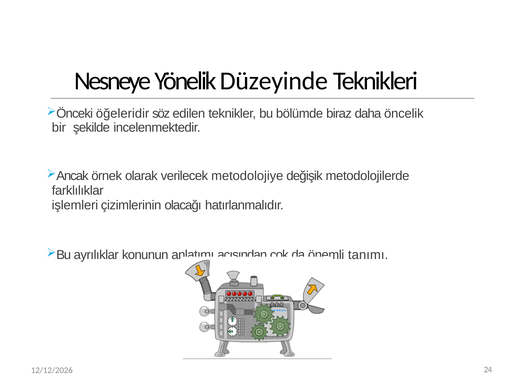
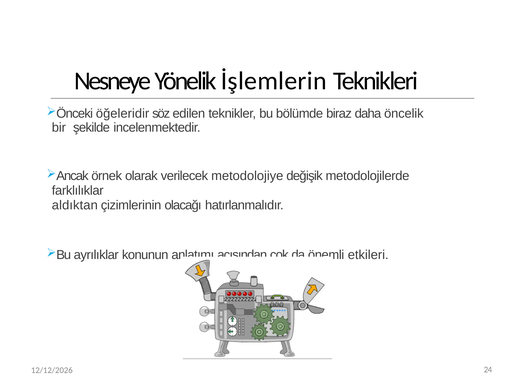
Düzeyinde: Düzeyinde -> İşlemlerin
işlemleri: işlemleri -> aldıktan
tanımı: tanımı -> etkileri
